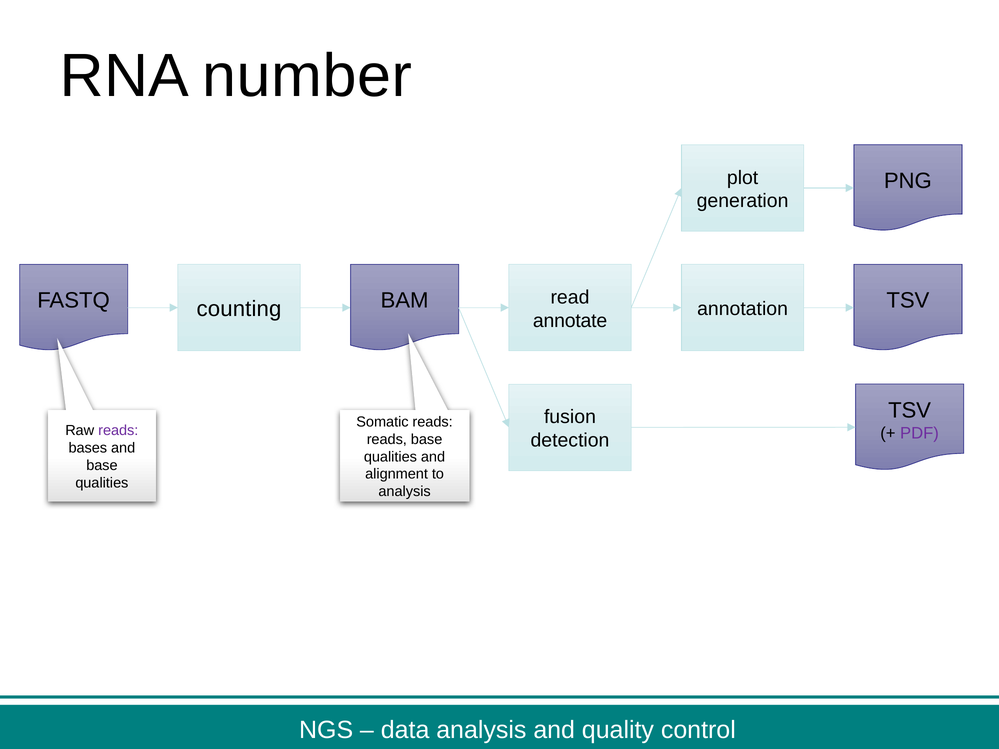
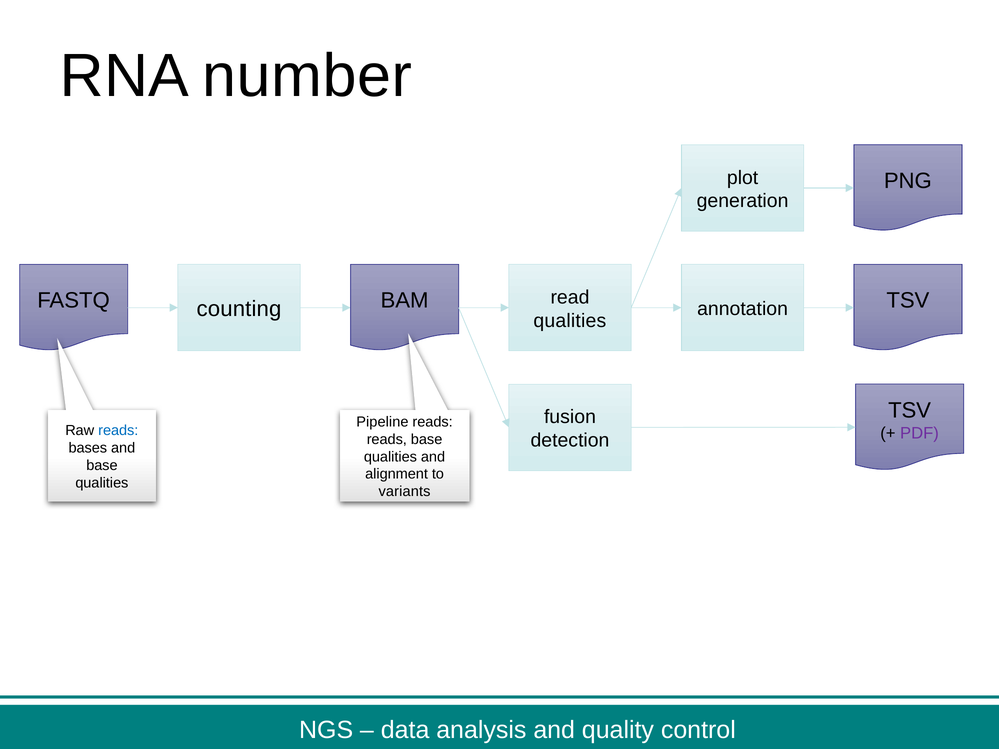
annotate at (570, 321): annotate -> qualities
Somatic: Somatic -> Pipeline
reads at (118, 431) colour: purple -> blue
analysis at (405, 492): analysis -> variants
